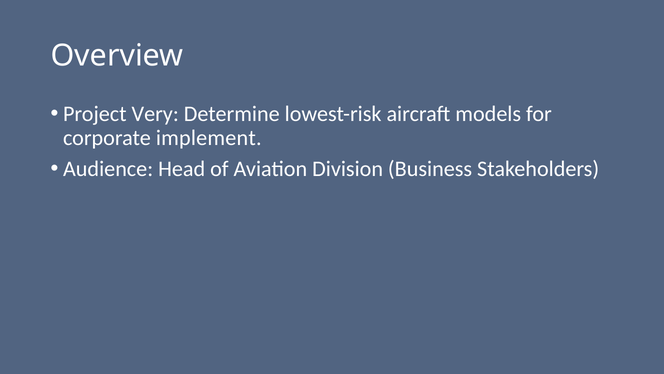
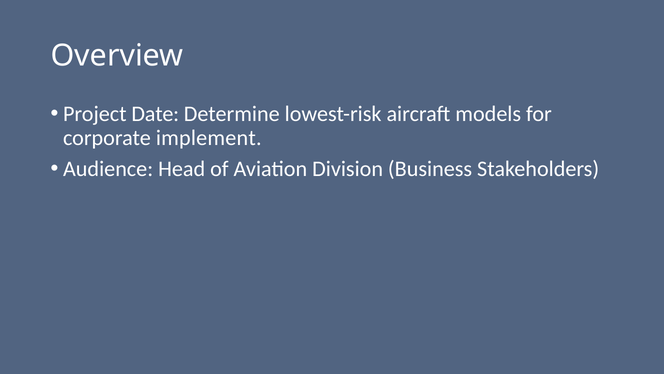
Very: Very -> Date
